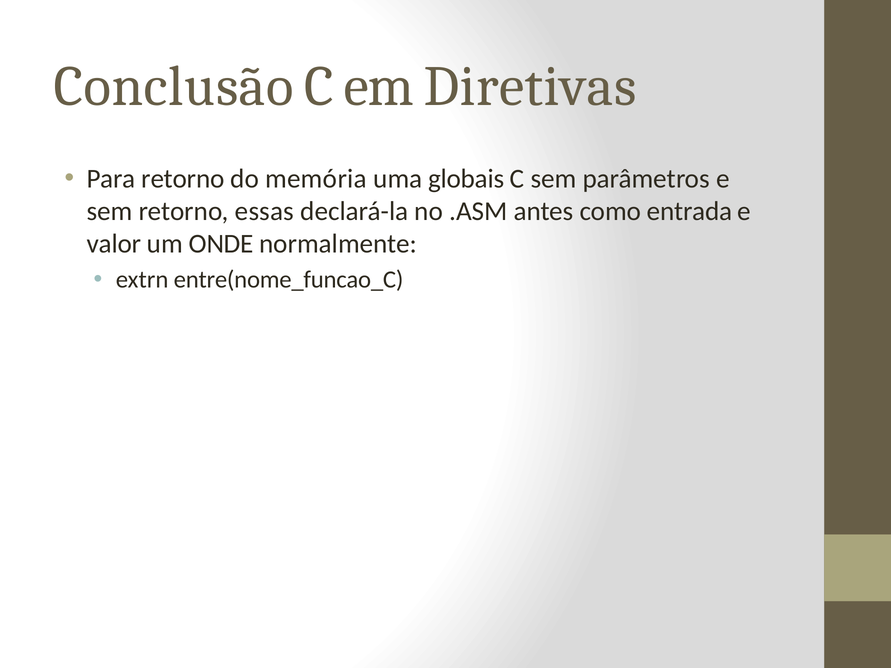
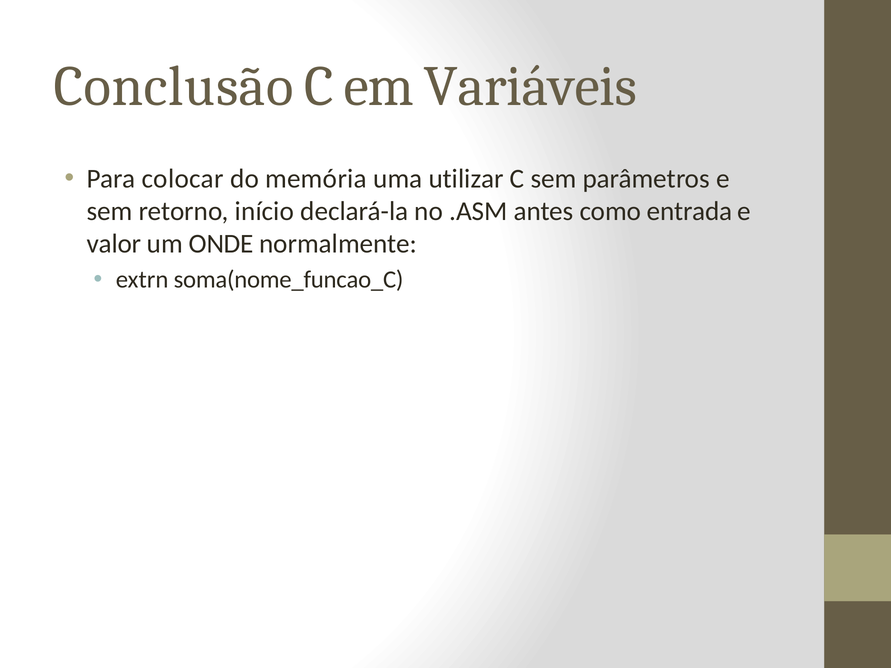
Diretivas: Diretivas -> Variáveis
Para retorno: retorno -> colocar
globais: globais -> utilizar
essas: essas -> início
entre(nome_funcao_C: entre(nome_funcao_C -> soma(nome_funcao_C
